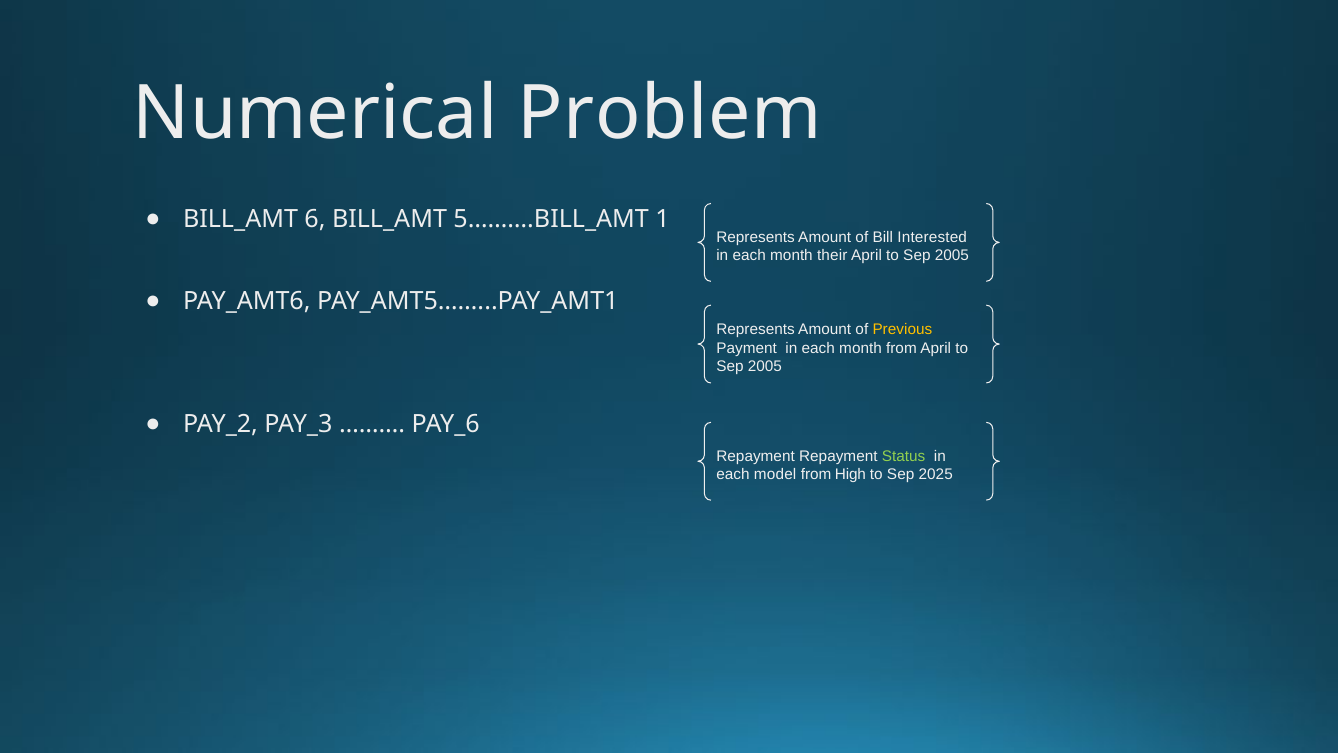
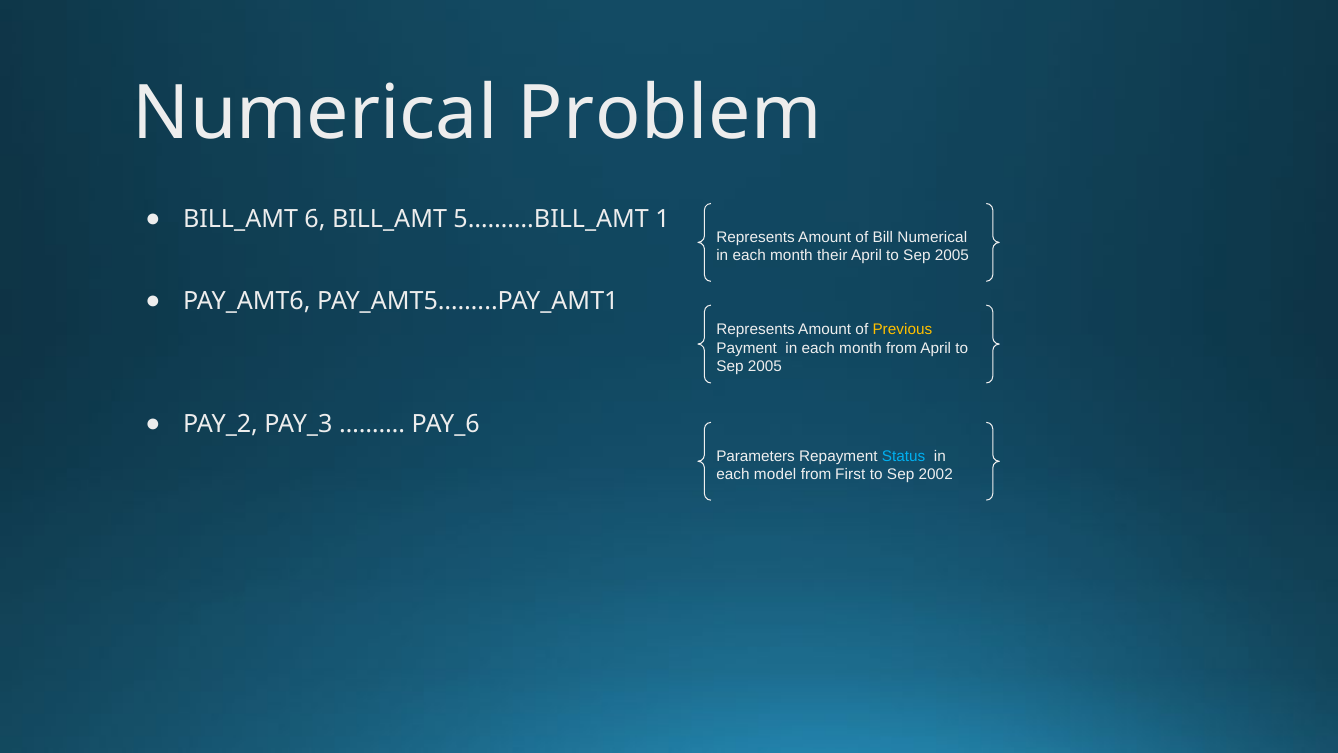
Bill Interested: Interested -> Numerical
Repayment at (756, 456): Repayment -> Parameters
Status colour: light green -> light blue
High: High -> First
2025: 2025 -> 2002
